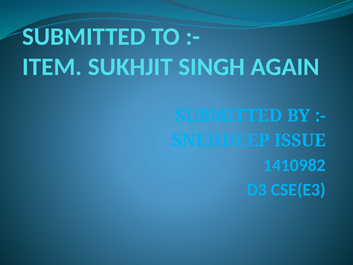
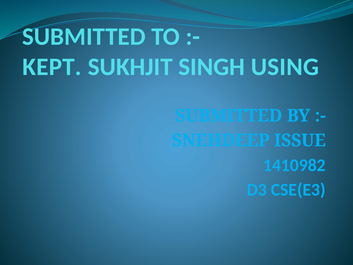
ITEM: ITEM -> KEPT
AGAIN: AGAIN -> USING
